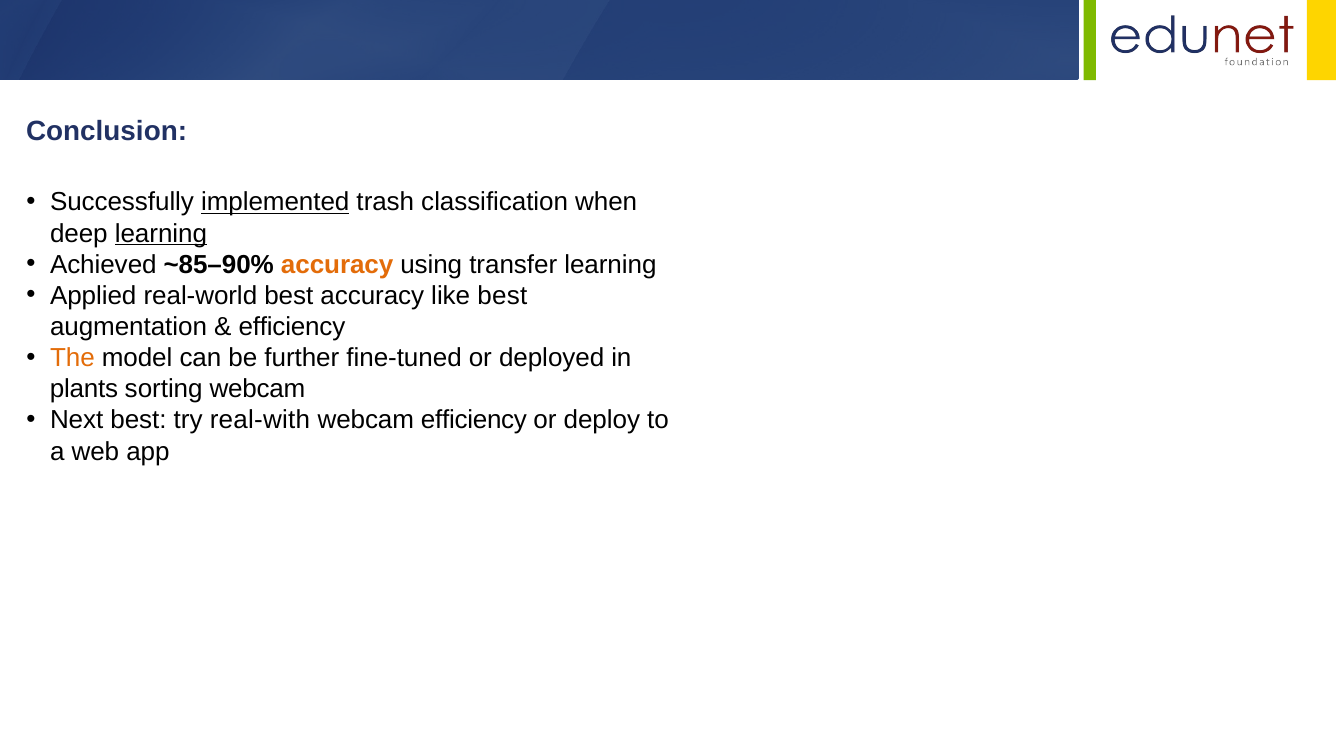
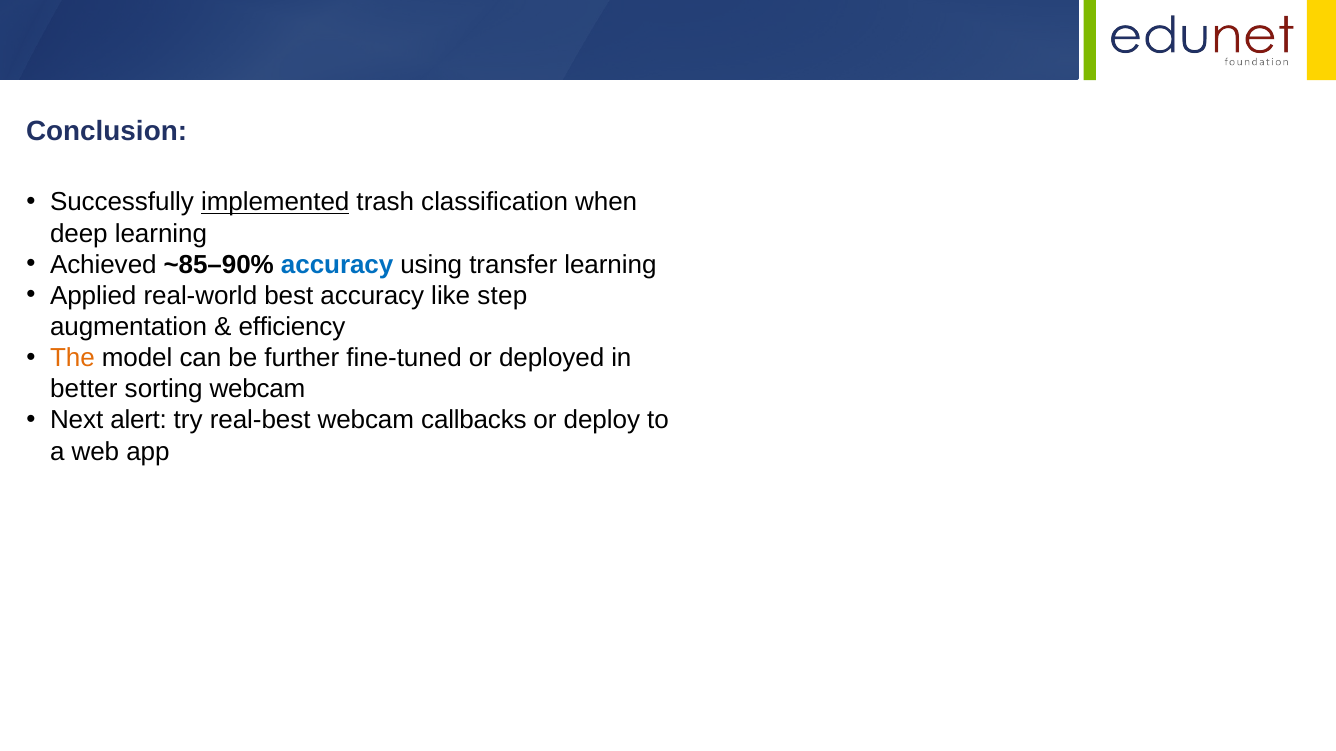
learning at (161, 234) underline: present -> none
accuracy at (337, 265) colour: orange -> blue
like best: best -> step
plants: plants -> better
Next best: best -> alert
real-with: real-with -> real-best
webcam efficiency: efficiency -> callbacks
